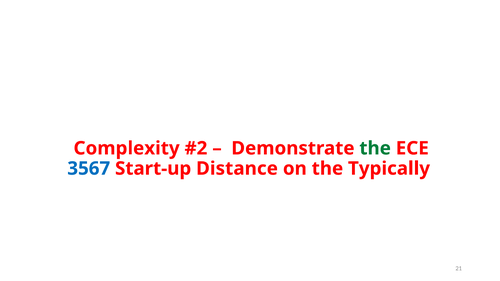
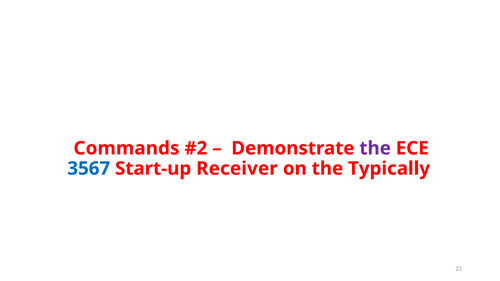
Complexity: Complexity -> Commands
the at (375, 148) colour: green -> purple
Distance: Distance -> Receiver
